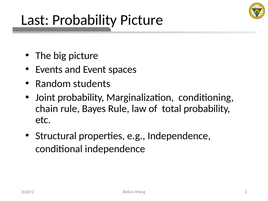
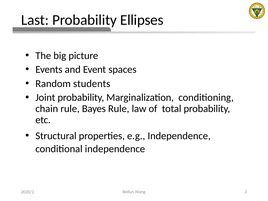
Probability Picture: Picture -> Ellipses
